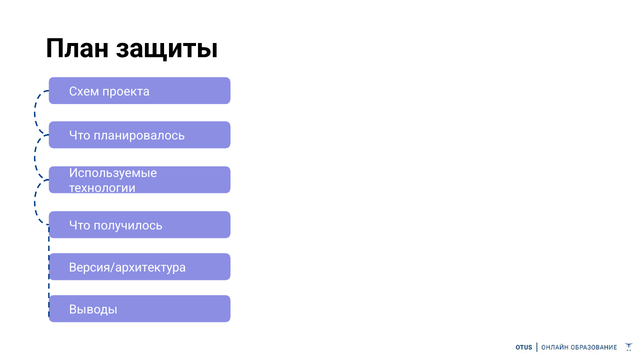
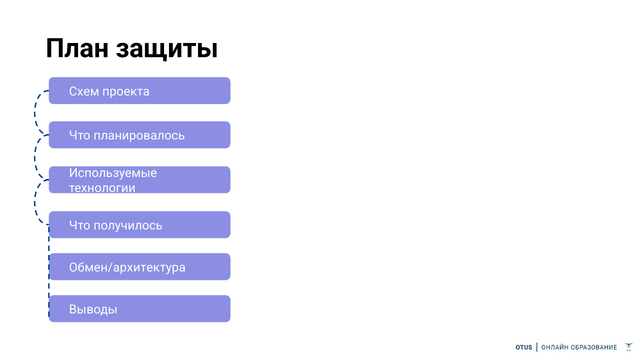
Версия/архитектура: Версия/архитектура -> Обмен/архитектура
